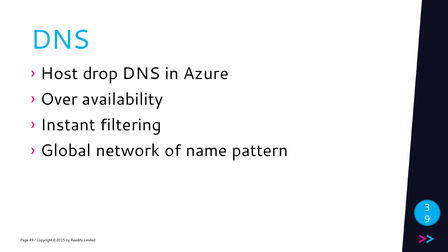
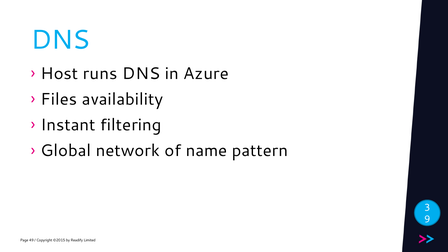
drop: drop -> runs
Over: Over -> Files
